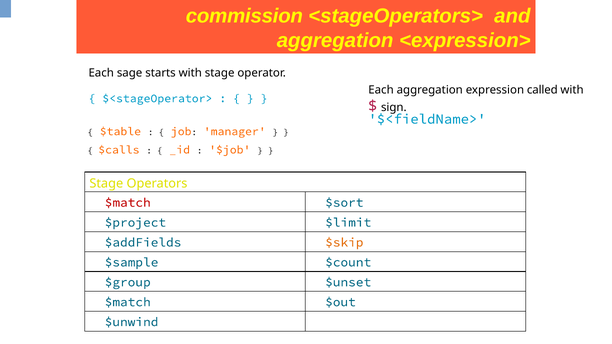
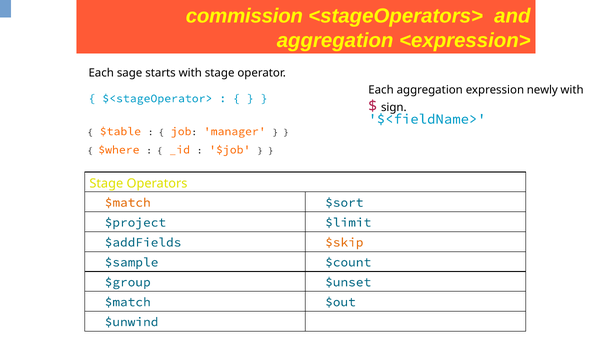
called: called -> newly
$calls: $calls -> $where
$match at (128, 203) colour: red -> orange
